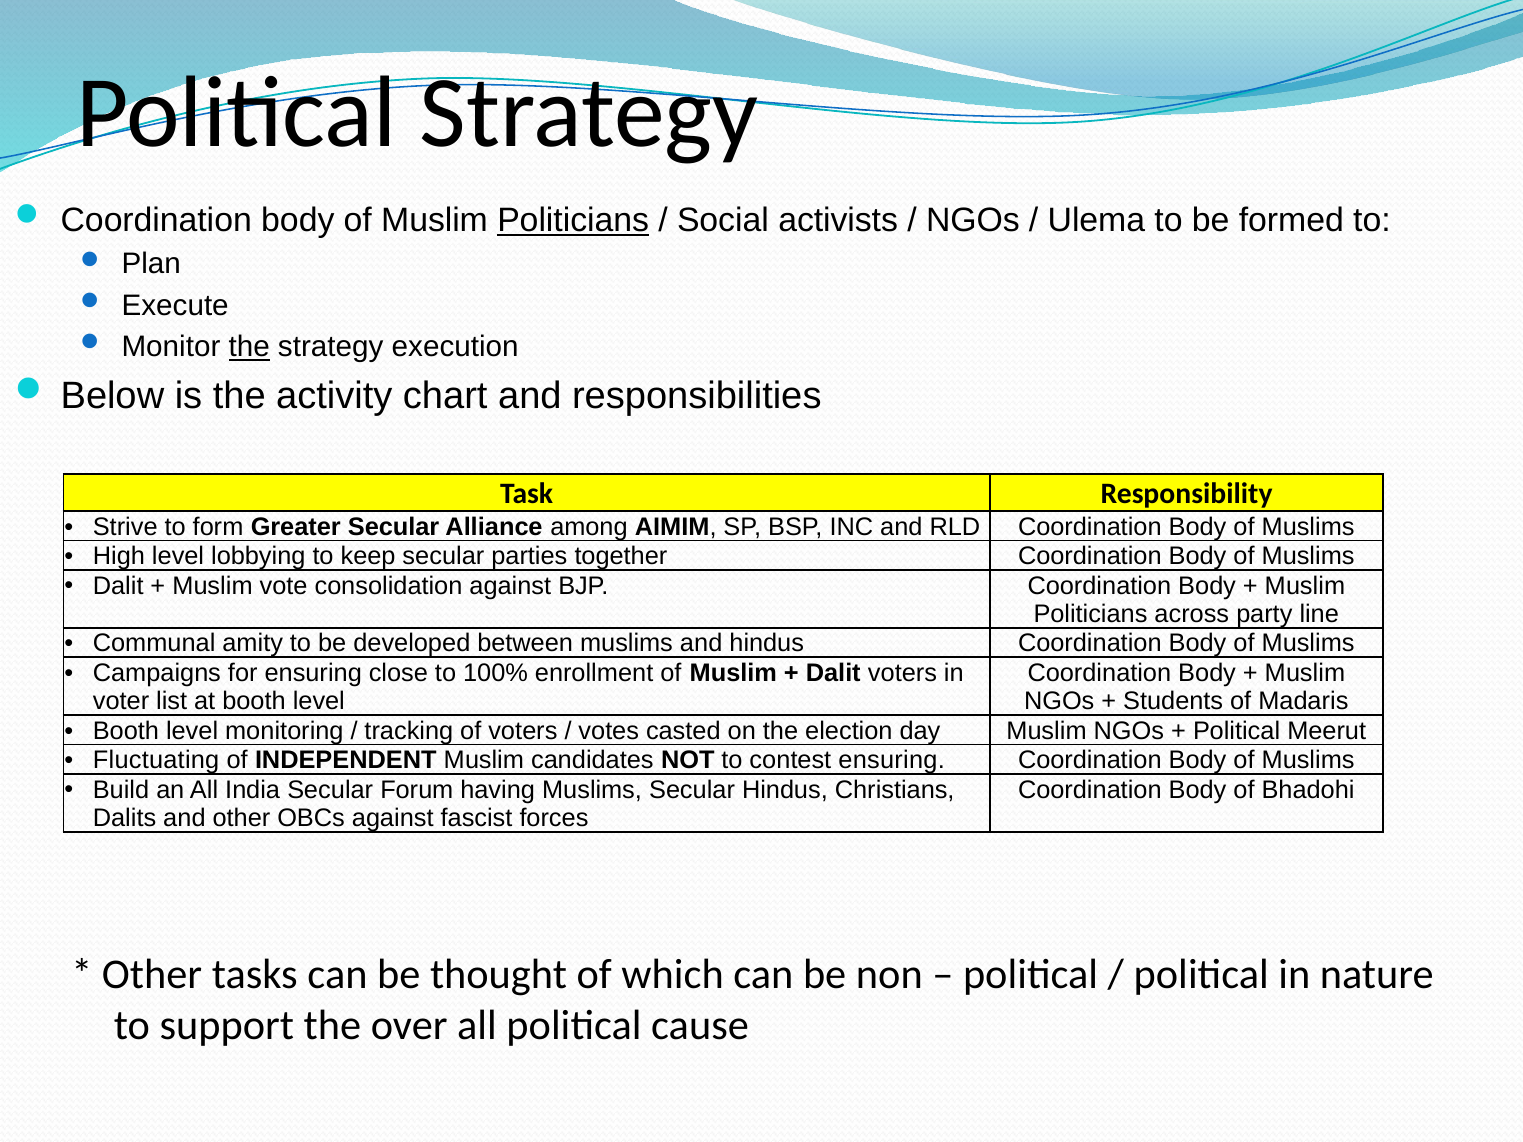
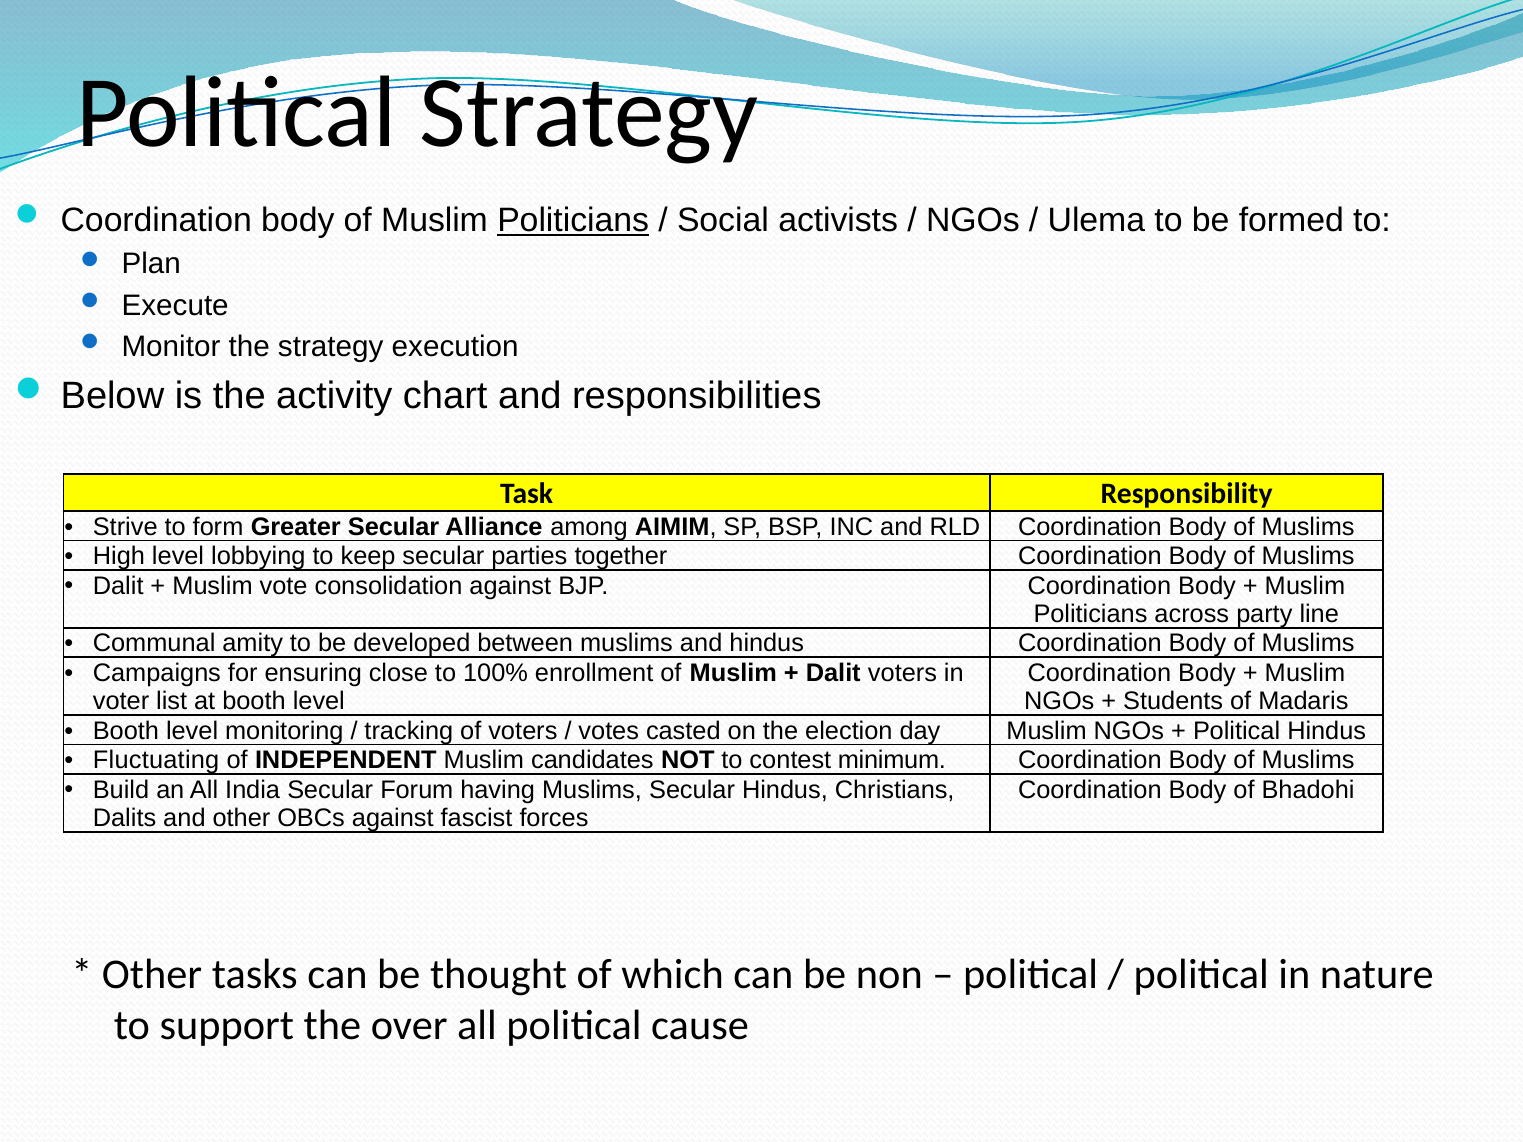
the at (249, 347) underline: present -> none
Political Meerut: Meerut -> Hindus
contest ensuring: ensuring -> minimum
